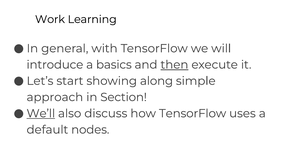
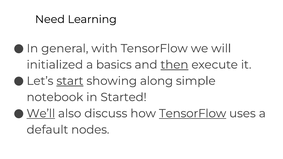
Work: Work -> Need
introduce: introduce -> initialized
start underline: none -> present
approach: approach -> notebook
Section: Section -> Started
TensorFlow at (193, 114) underline: none -> present
